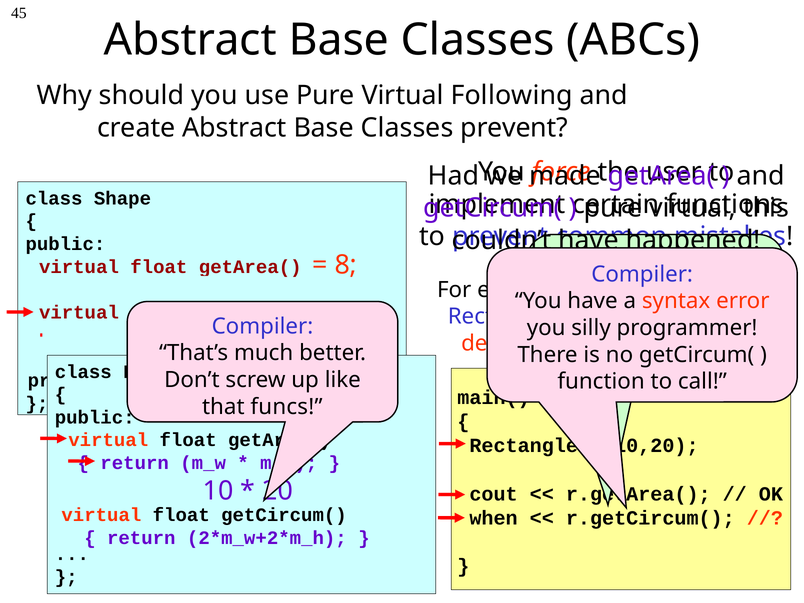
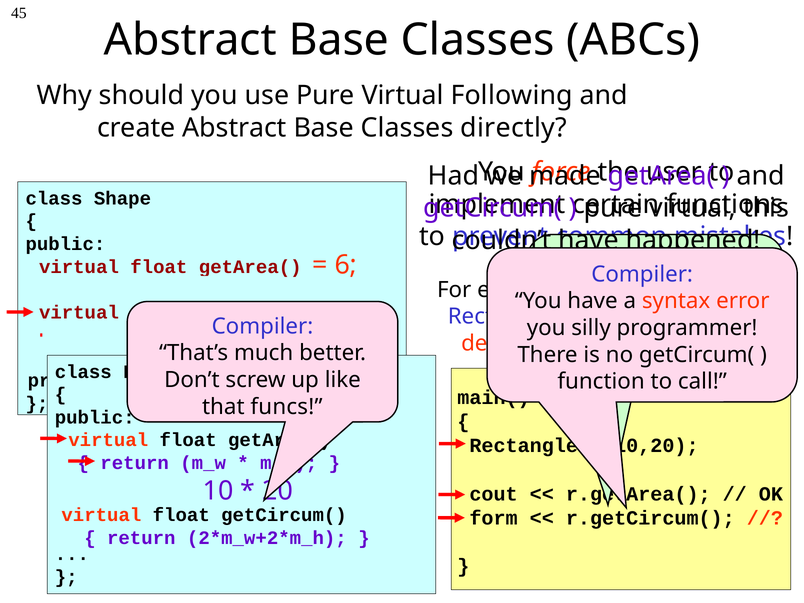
Classes prevent: prevent -> directly
8: 8 -> 6
when: when -> form
